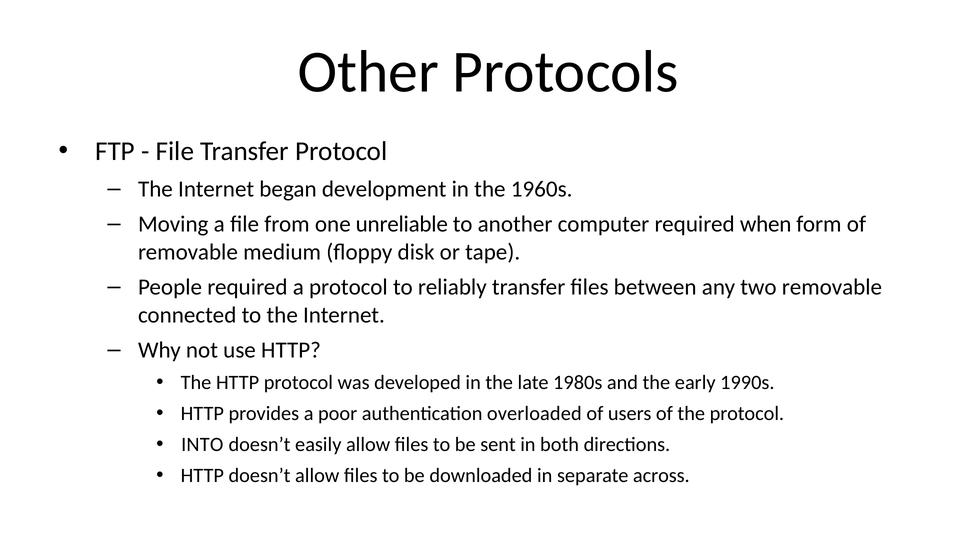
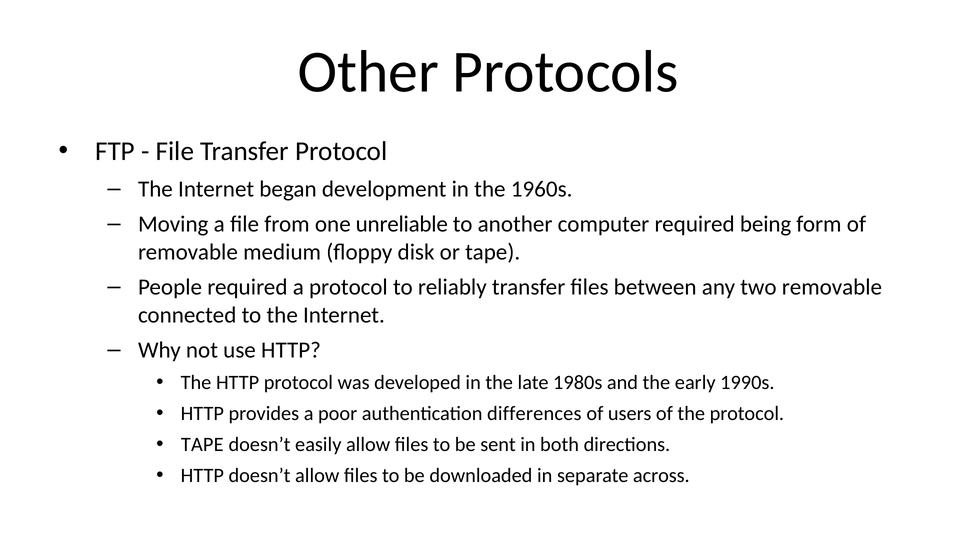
when: when -> being
overloaded: overloaded -> differences
INTO at (202, 444): INTO -> TAPE
